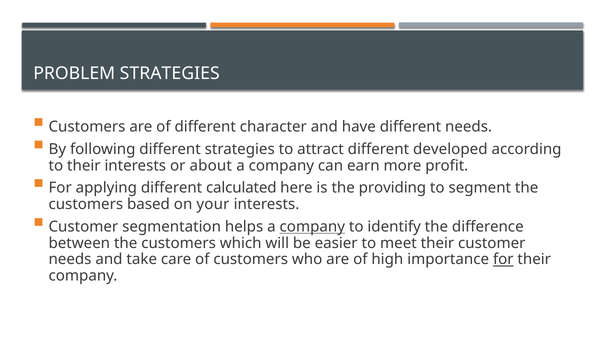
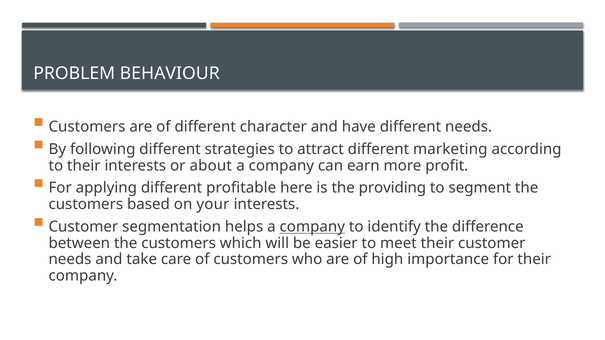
PROBLEM STRATEGIES: STRATEGIES -> BEHAVIOUR
developed: developed -> marketing
calculated: calculated -> profitable
for at (503, 260) underline: present -> none
